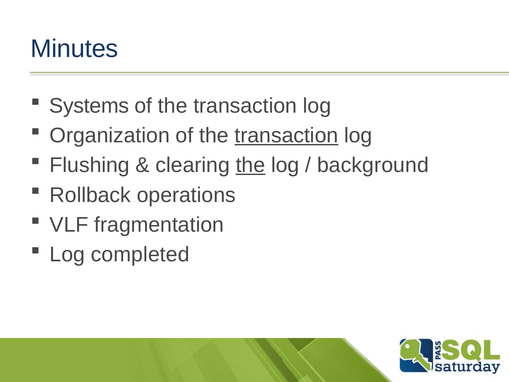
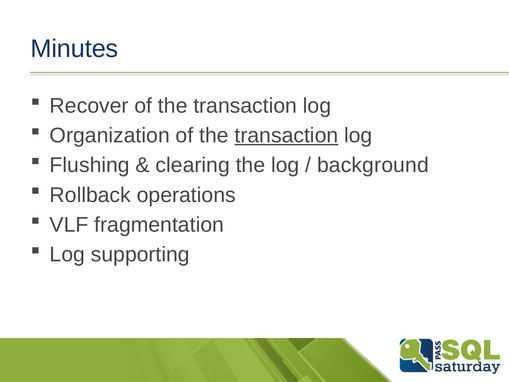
Systems: Systems -> Recover
the at (250, 165) underline: present -> none
completed: completed -> supporting
